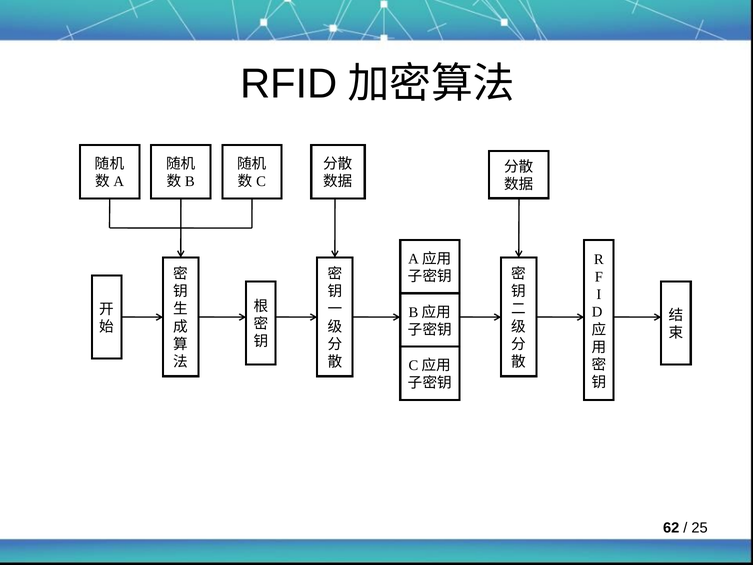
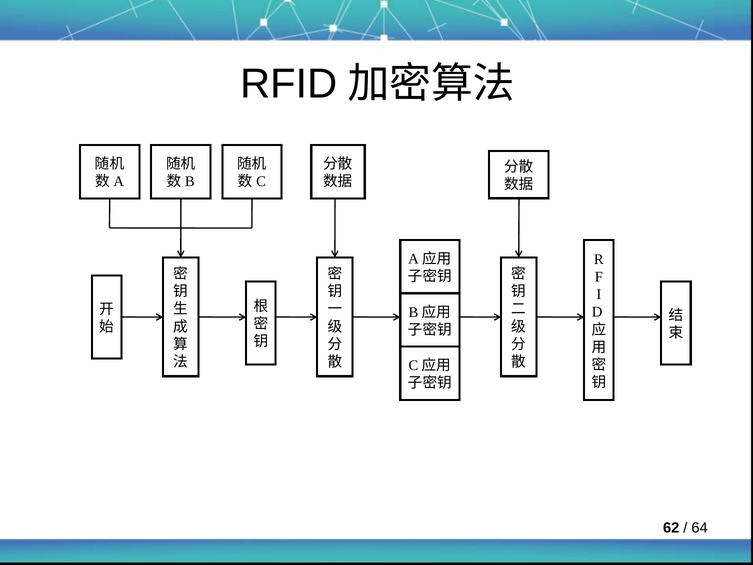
25: 25 -> 64
